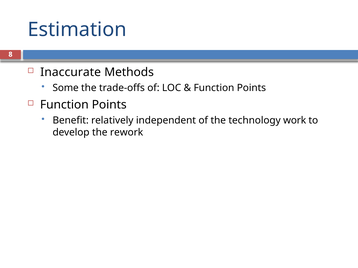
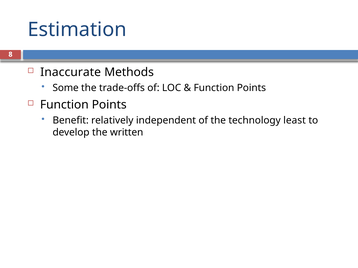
work: work -> least
rework: rework -> written
